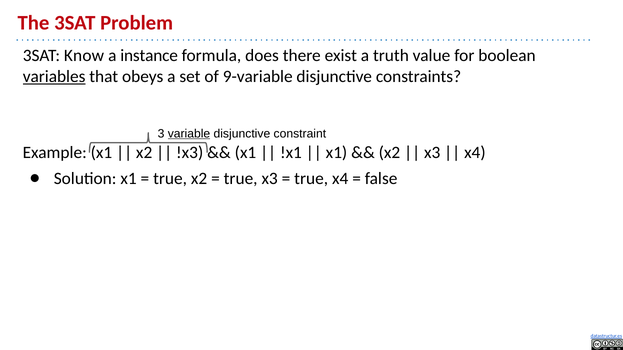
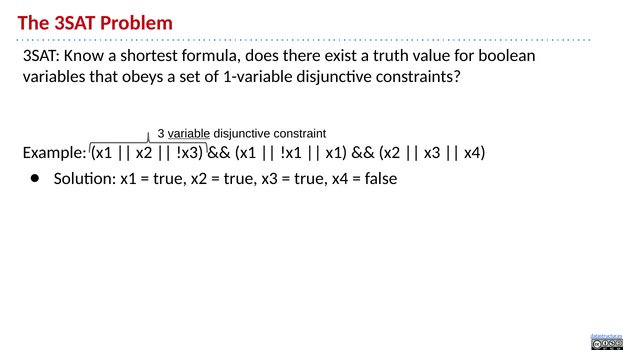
instance: instance -> shortest
variables underline: present -> none
9-variable: 9-variable -> 1-variable
